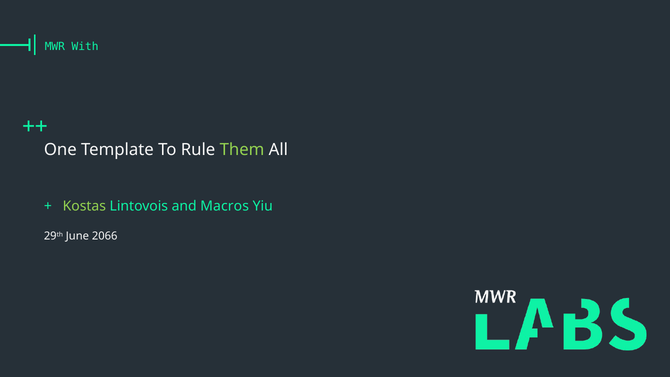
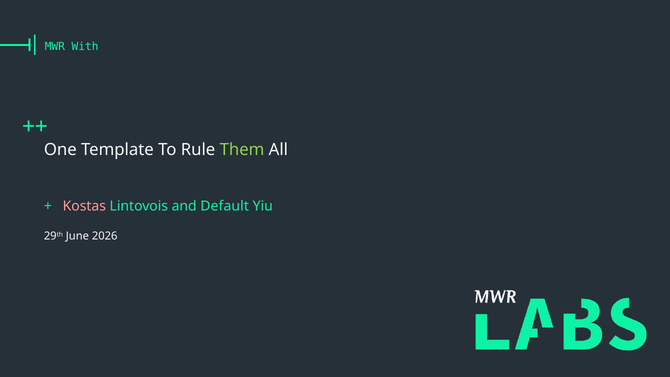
Kostas colour: light green -> pink
Macros: Macros -> Default
2066: 2066 -> 2026
